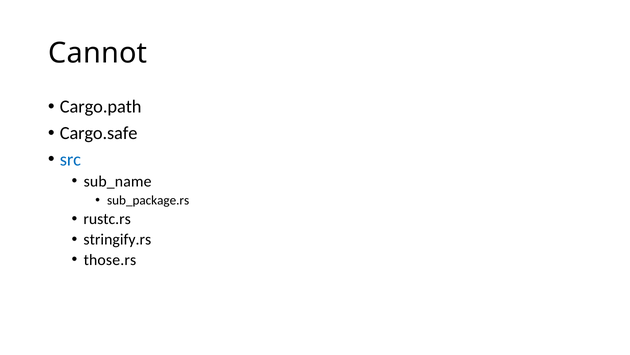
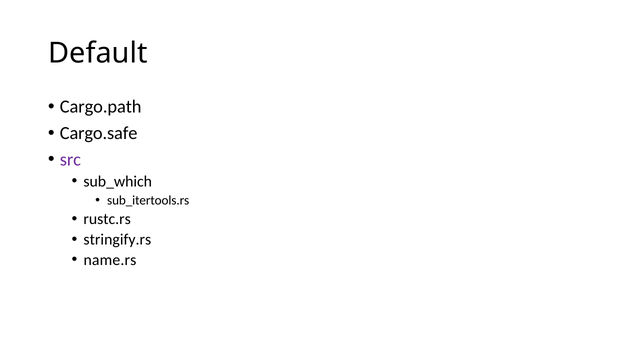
Cannot: Cannot -> Default
src colour: blue -> purple
sub_name: sub_name -> sub_which
sub_package.rs: sub_package.rs -> sub_itertools.rs
those.rs: those.rs -> name.rs
